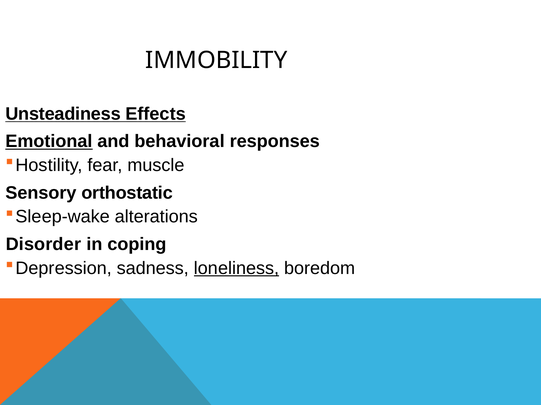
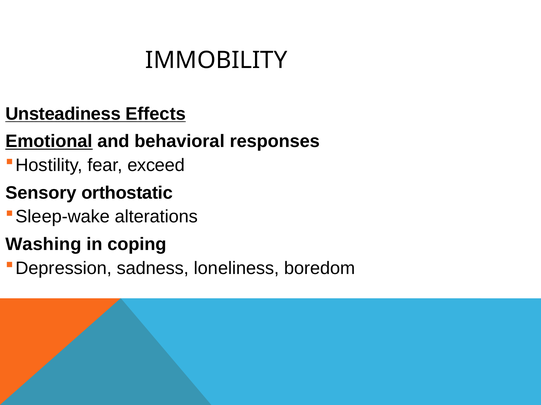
muscle: muscle -> exceed
Disorder: Disorder -> Washing
loneliness underline: present -> none
